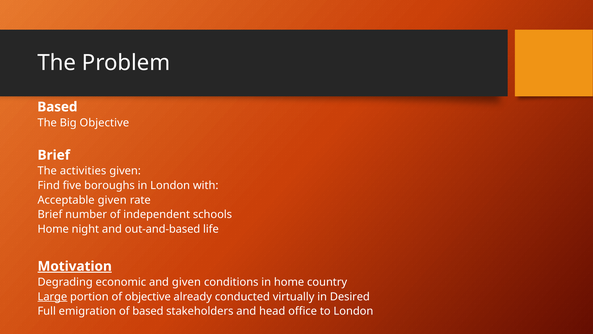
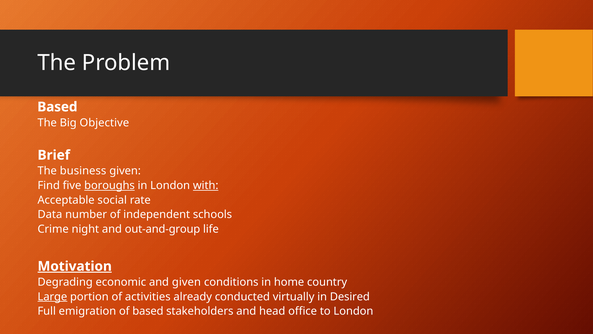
activities: activities -> business
boroughs underline: none -> present
with underline: none -> present
Acceptable given: given -> social
Brief at (50, 214): Brief -> Data
Home at (53, 229): Home -> Crime
out-and-based: out-and-based -> out-and-group
of objective: objective -> activities
